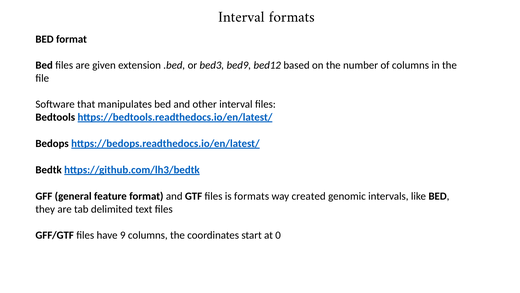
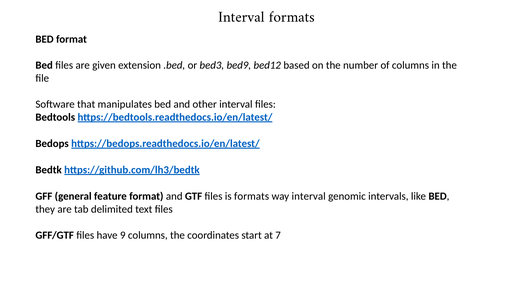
way created: created -> interval
0: 0 -> 7
